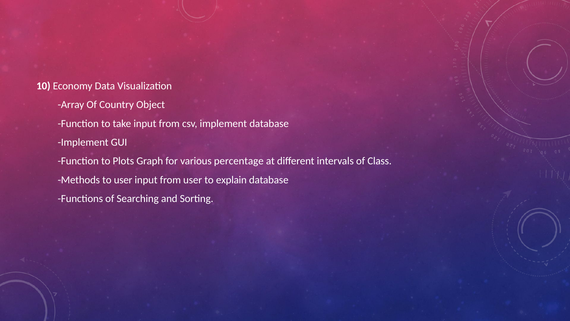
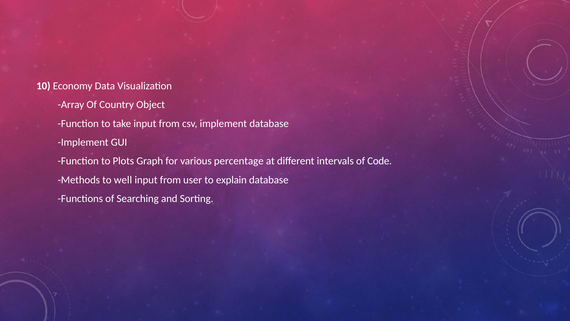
Class: Class -> Code
to user: user -> well
